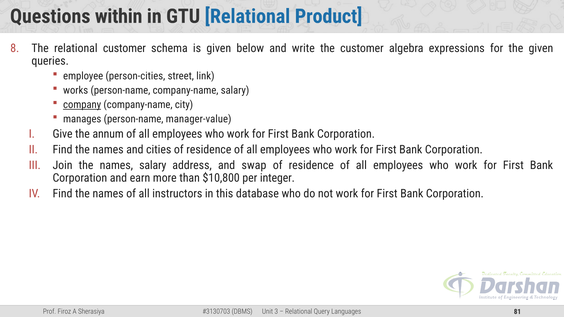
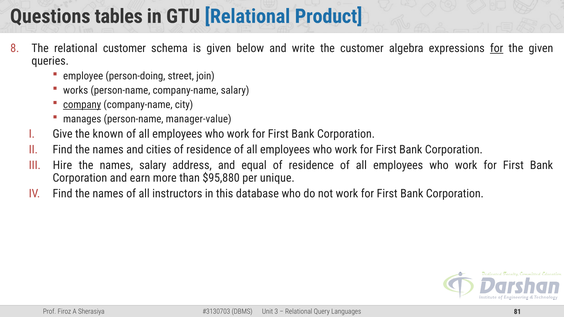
within: within -> tables
for at (497, 48) underline: none -> present
person-cities: person-cities -> person-doing
link: link -> join
annum: annum -> known
Join: Join -> Hire
swap: swap -> equal
$10,800: $10,800 -> $95,880
integer: integer -> unique
